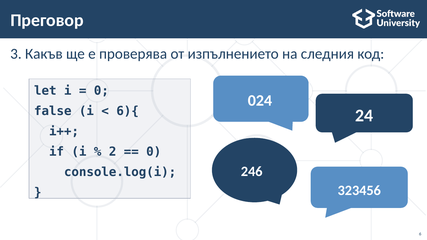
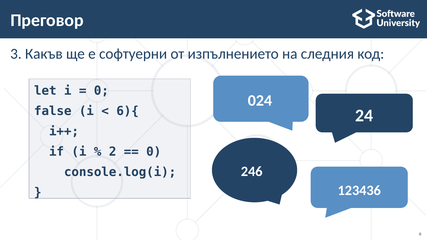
проверява: проверява -> софтуерни
323456: 323456 -> 123436
